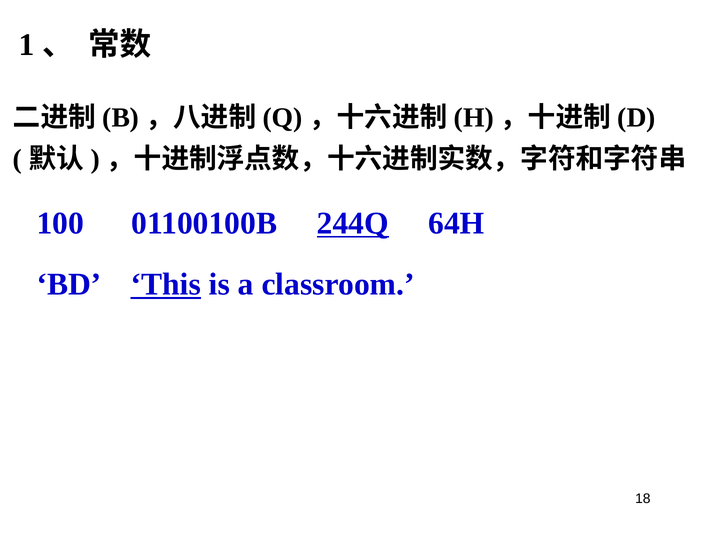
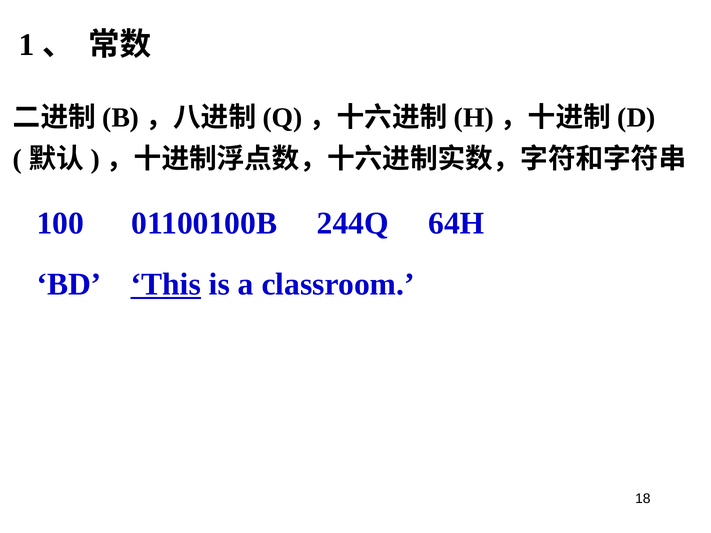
244Q underline: present -> none
